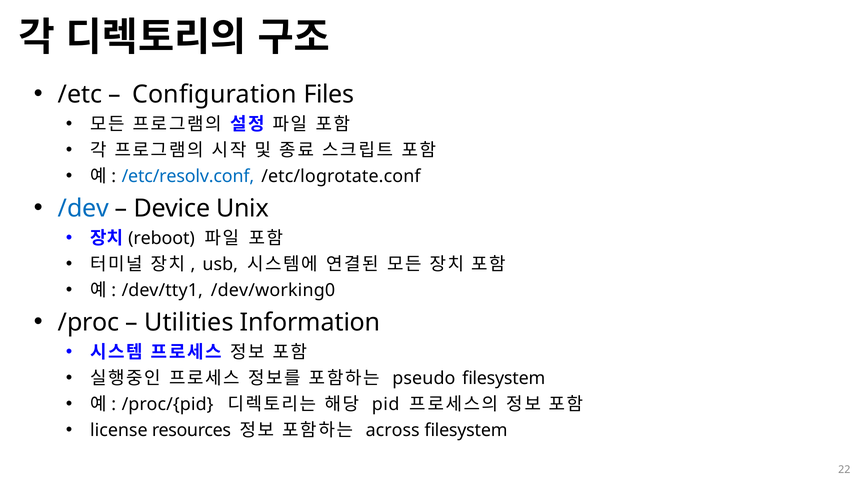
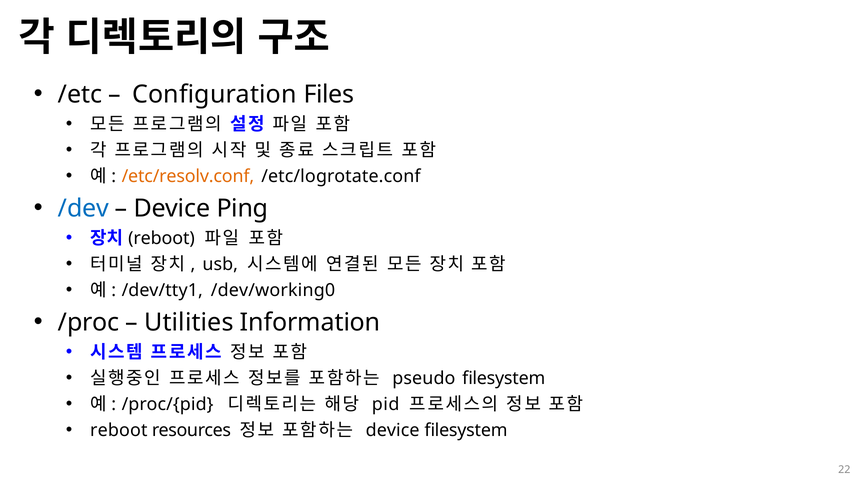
/etc/resolv.conf colour: blue -> orange
Unix: Unix -> Ping
license at (119, 430): license -> reboot
across at (393, 430): across -> device
